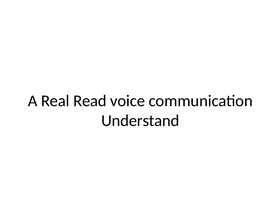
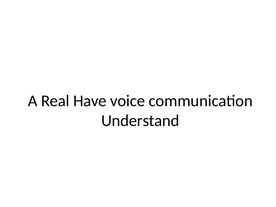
Read: Read -> Have
